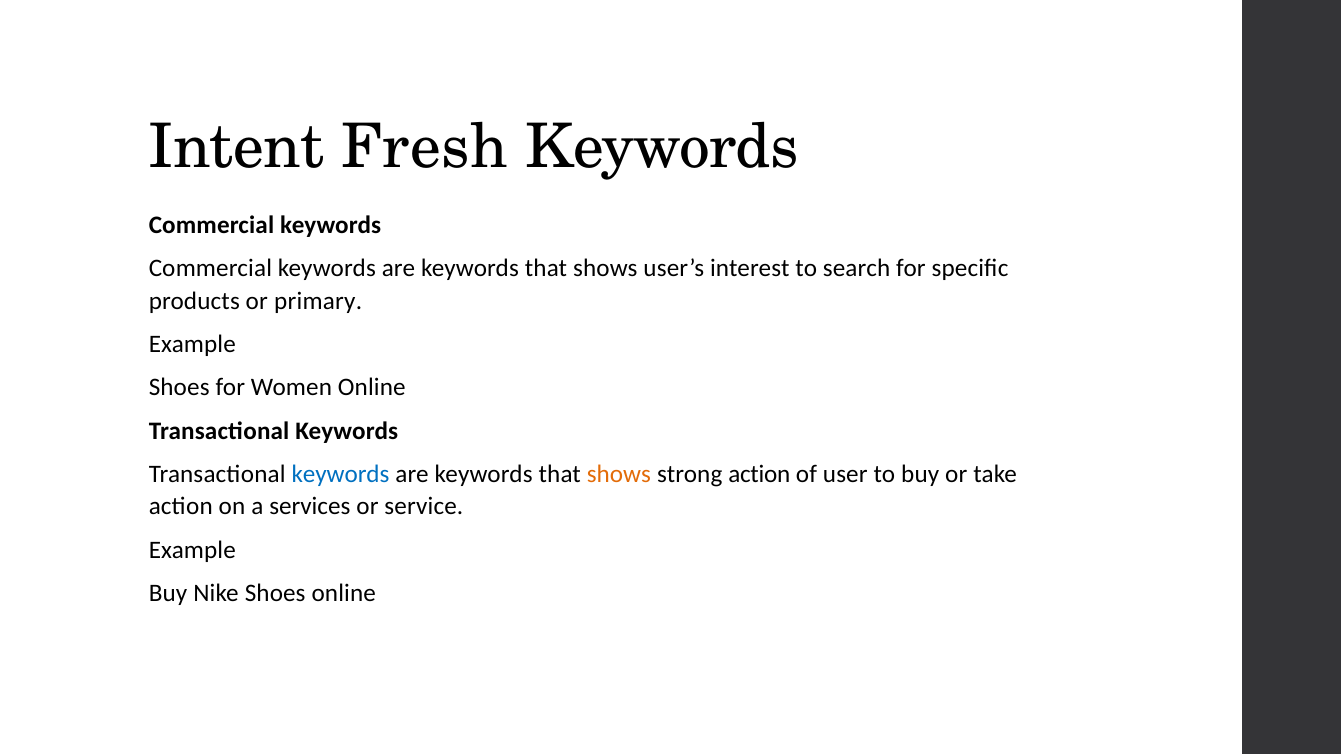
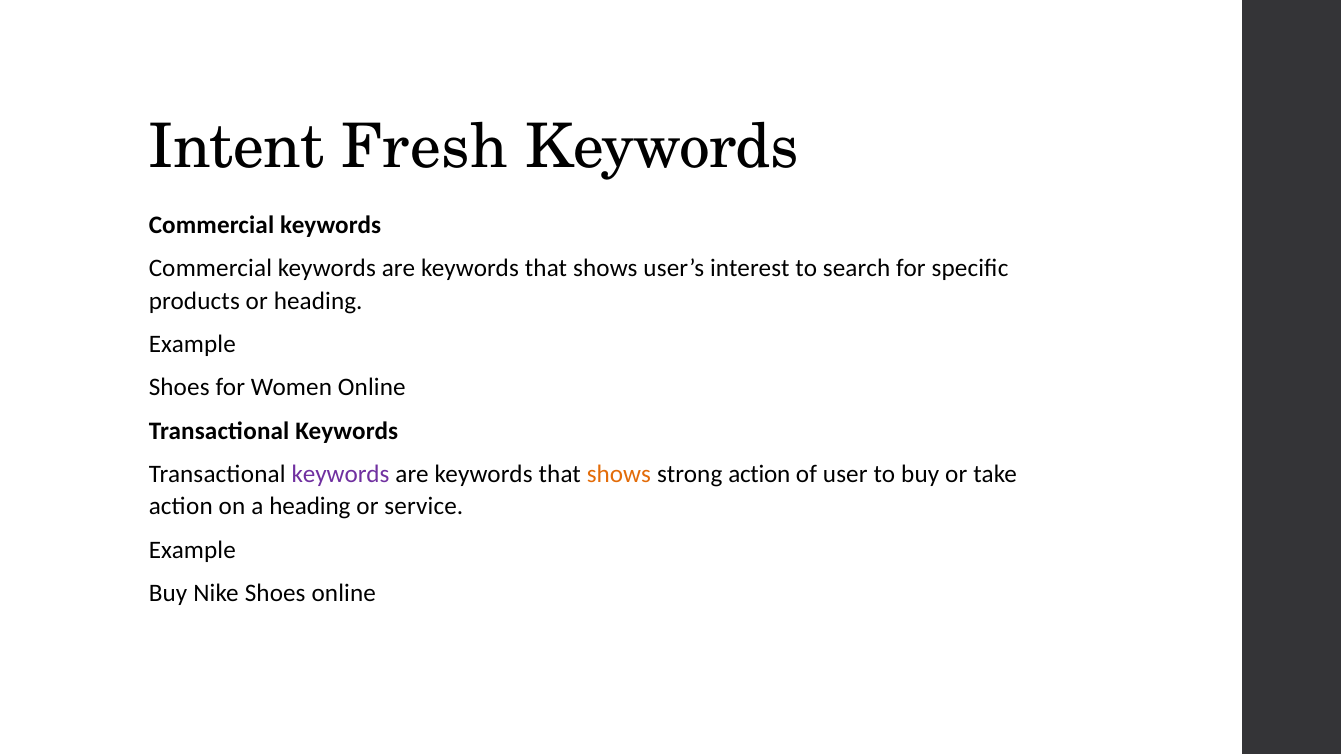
or primary: primary -> heading
keywords at (341, 475) colour: blue -> purple
a services: services -> heading
